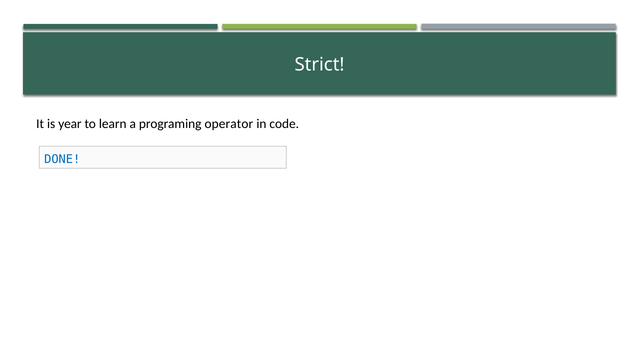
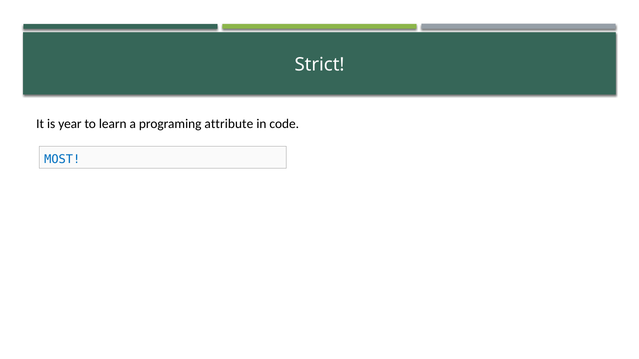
operator: operator -> attribute
DONE: DONE -> MOST
